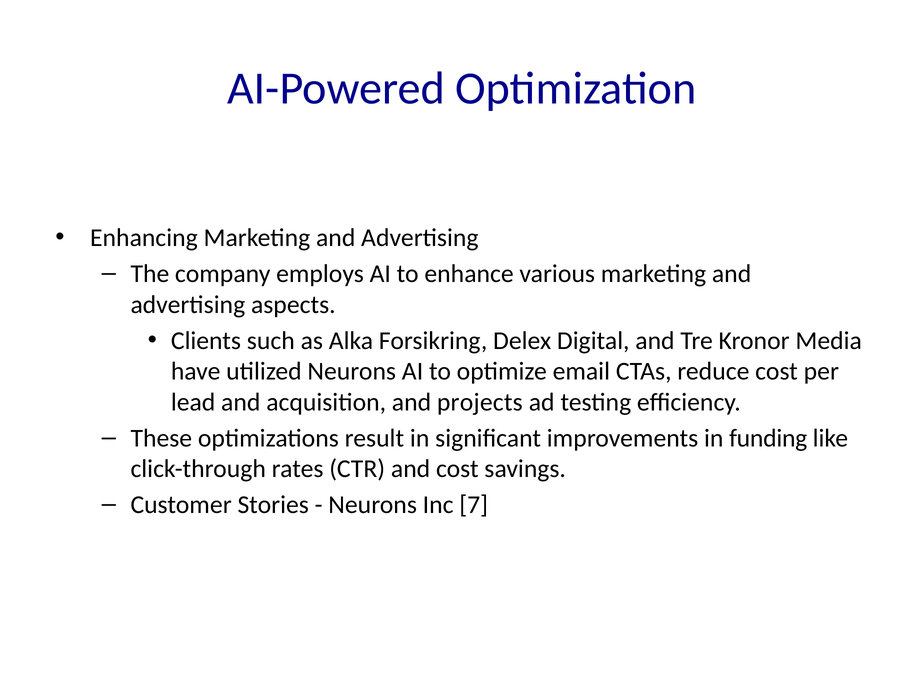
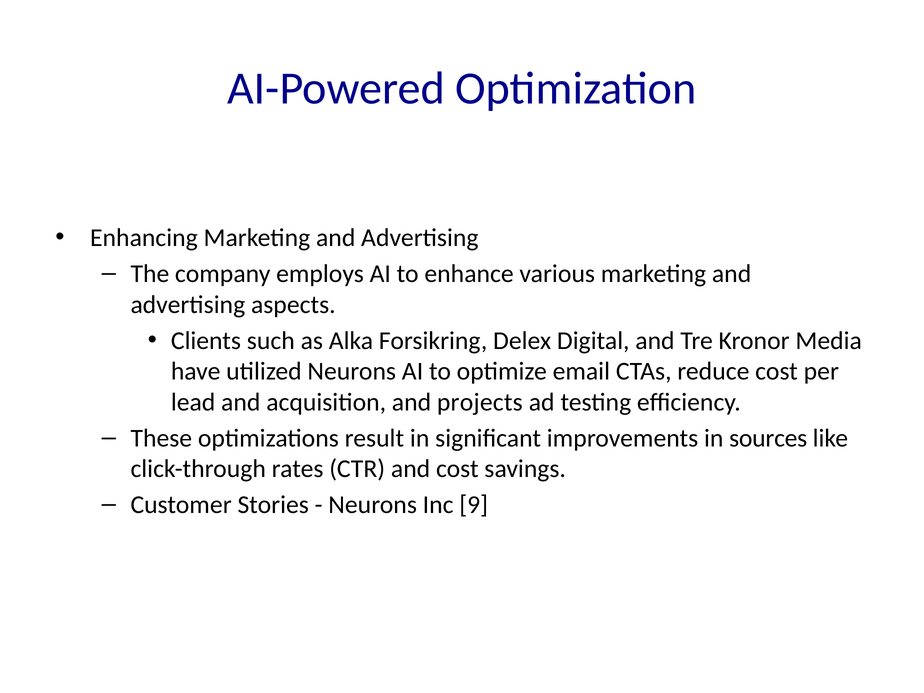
funding: funding -> sources
7: 7 -> 9
